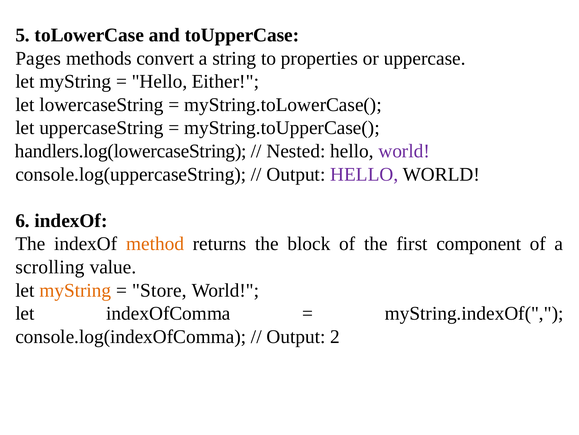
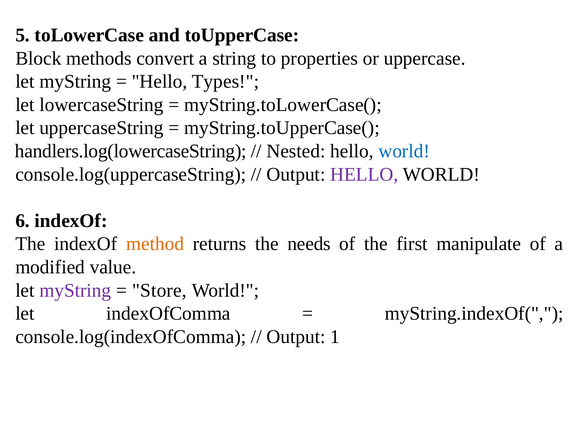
Pages: Pages -> Block
Either: Either -> Types
world at (404, 151) colour: purple -> blue
block: block -> needs
component: component -> manipulate
scrolling: scrolling -> modified
myString at (75, 290) colour: orange -> purple
2: 2 -> 1
